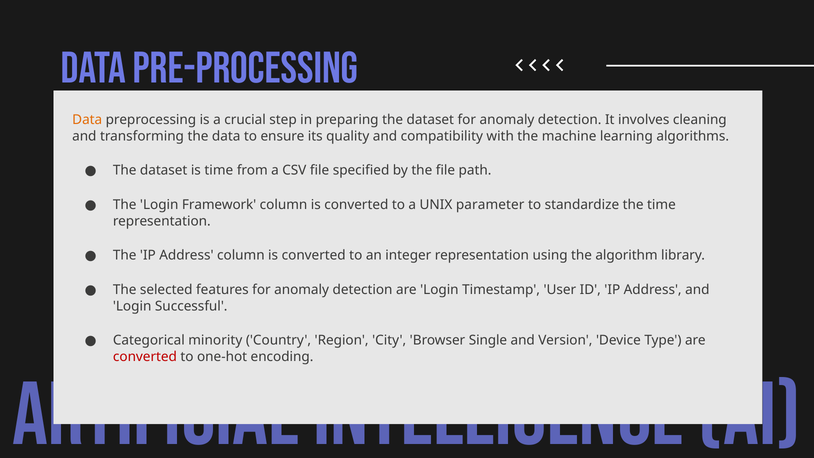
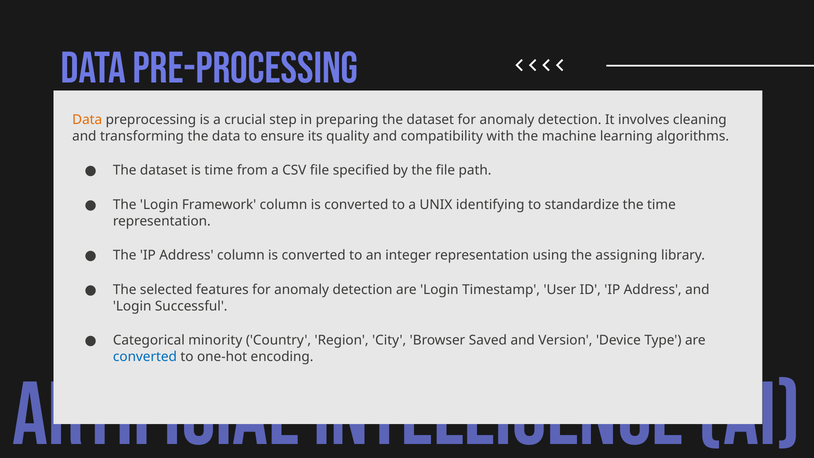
parameter: parameter -> identifying
algorithm: algorithm -> assigning
Single: Single -> Saved
converted at (145, 357) colour: red -> blue
